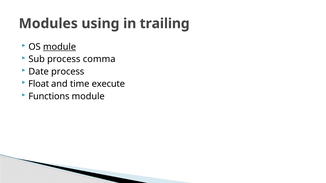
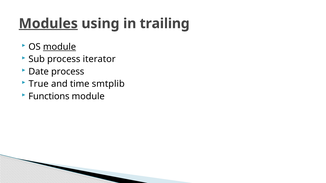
Modules underline: none -> present
comma: comma -> iterator
Float: Float -> True
execute: execute -> smtplib
